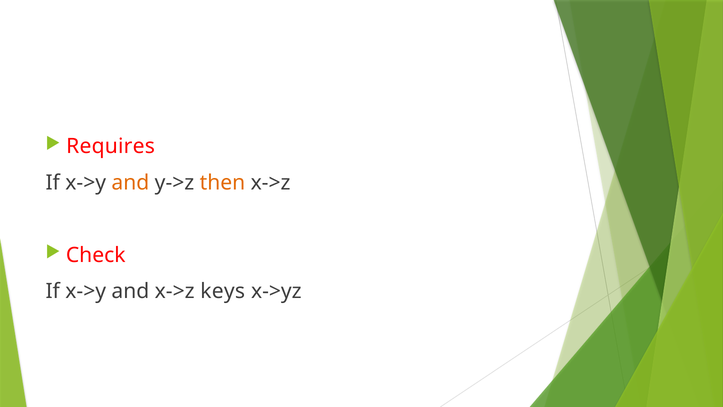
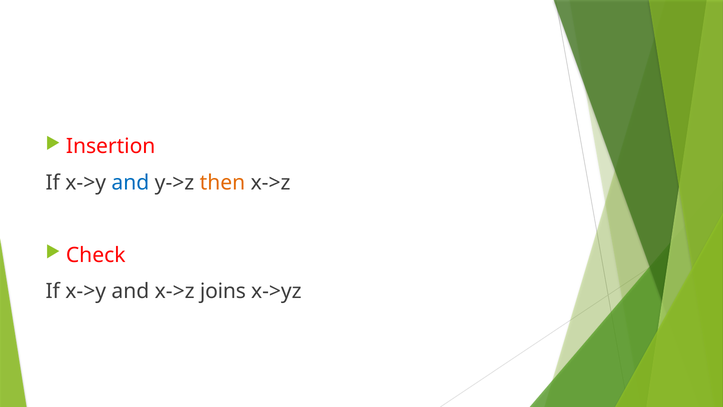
Requires: Requires -> Insertion
and at (130, 183) colour: orange -> blue
keys: keys -> joins
